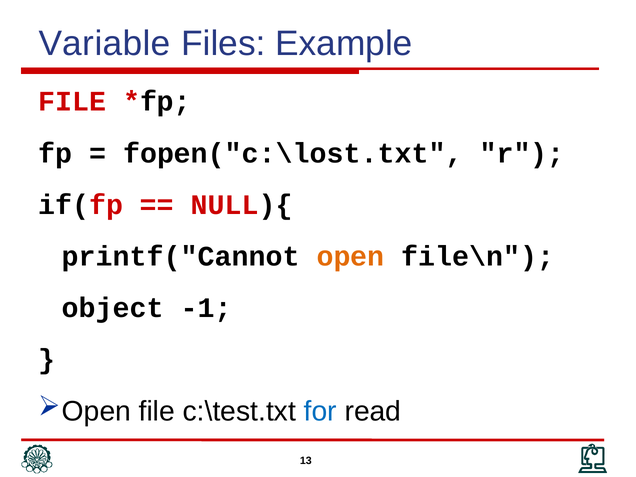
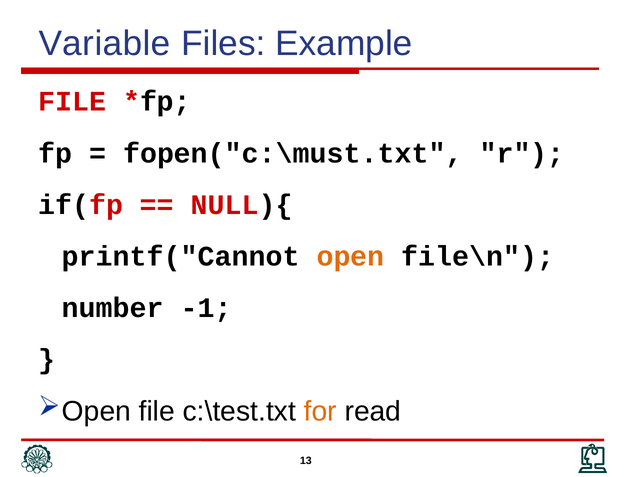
fopen("c:\lost.txt: fopen("c:\lost.txt -> fopen("c:\must.txt
object: object -> number
for colour: blue -> orange
